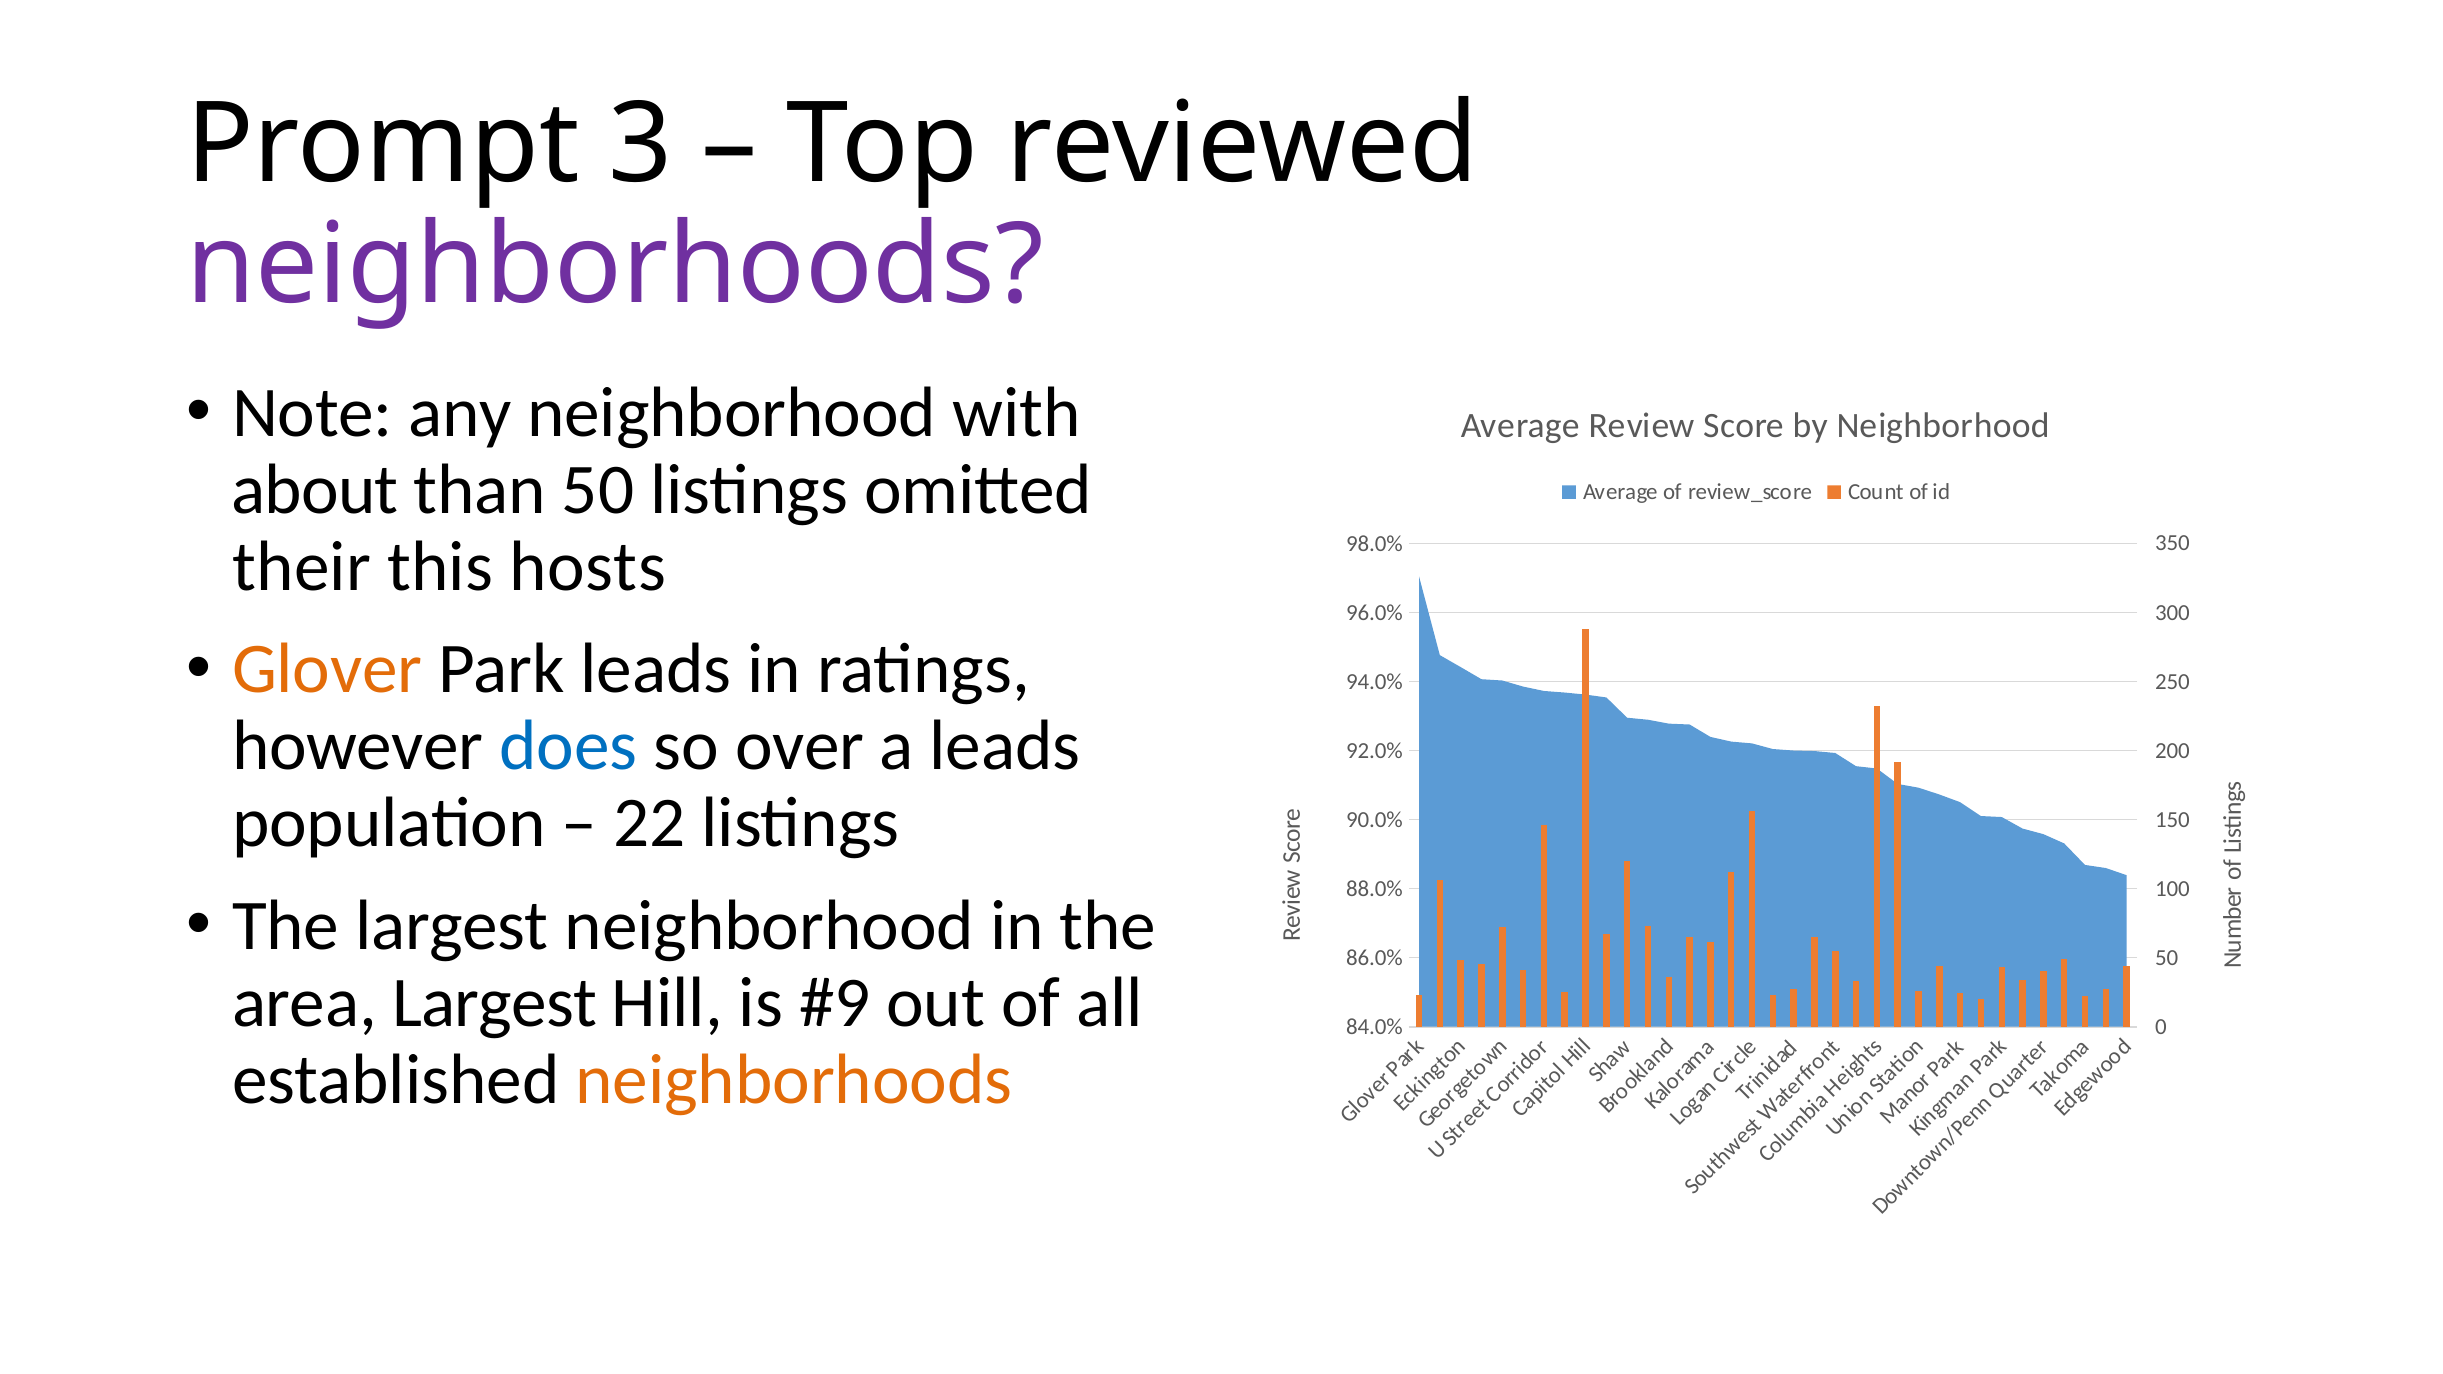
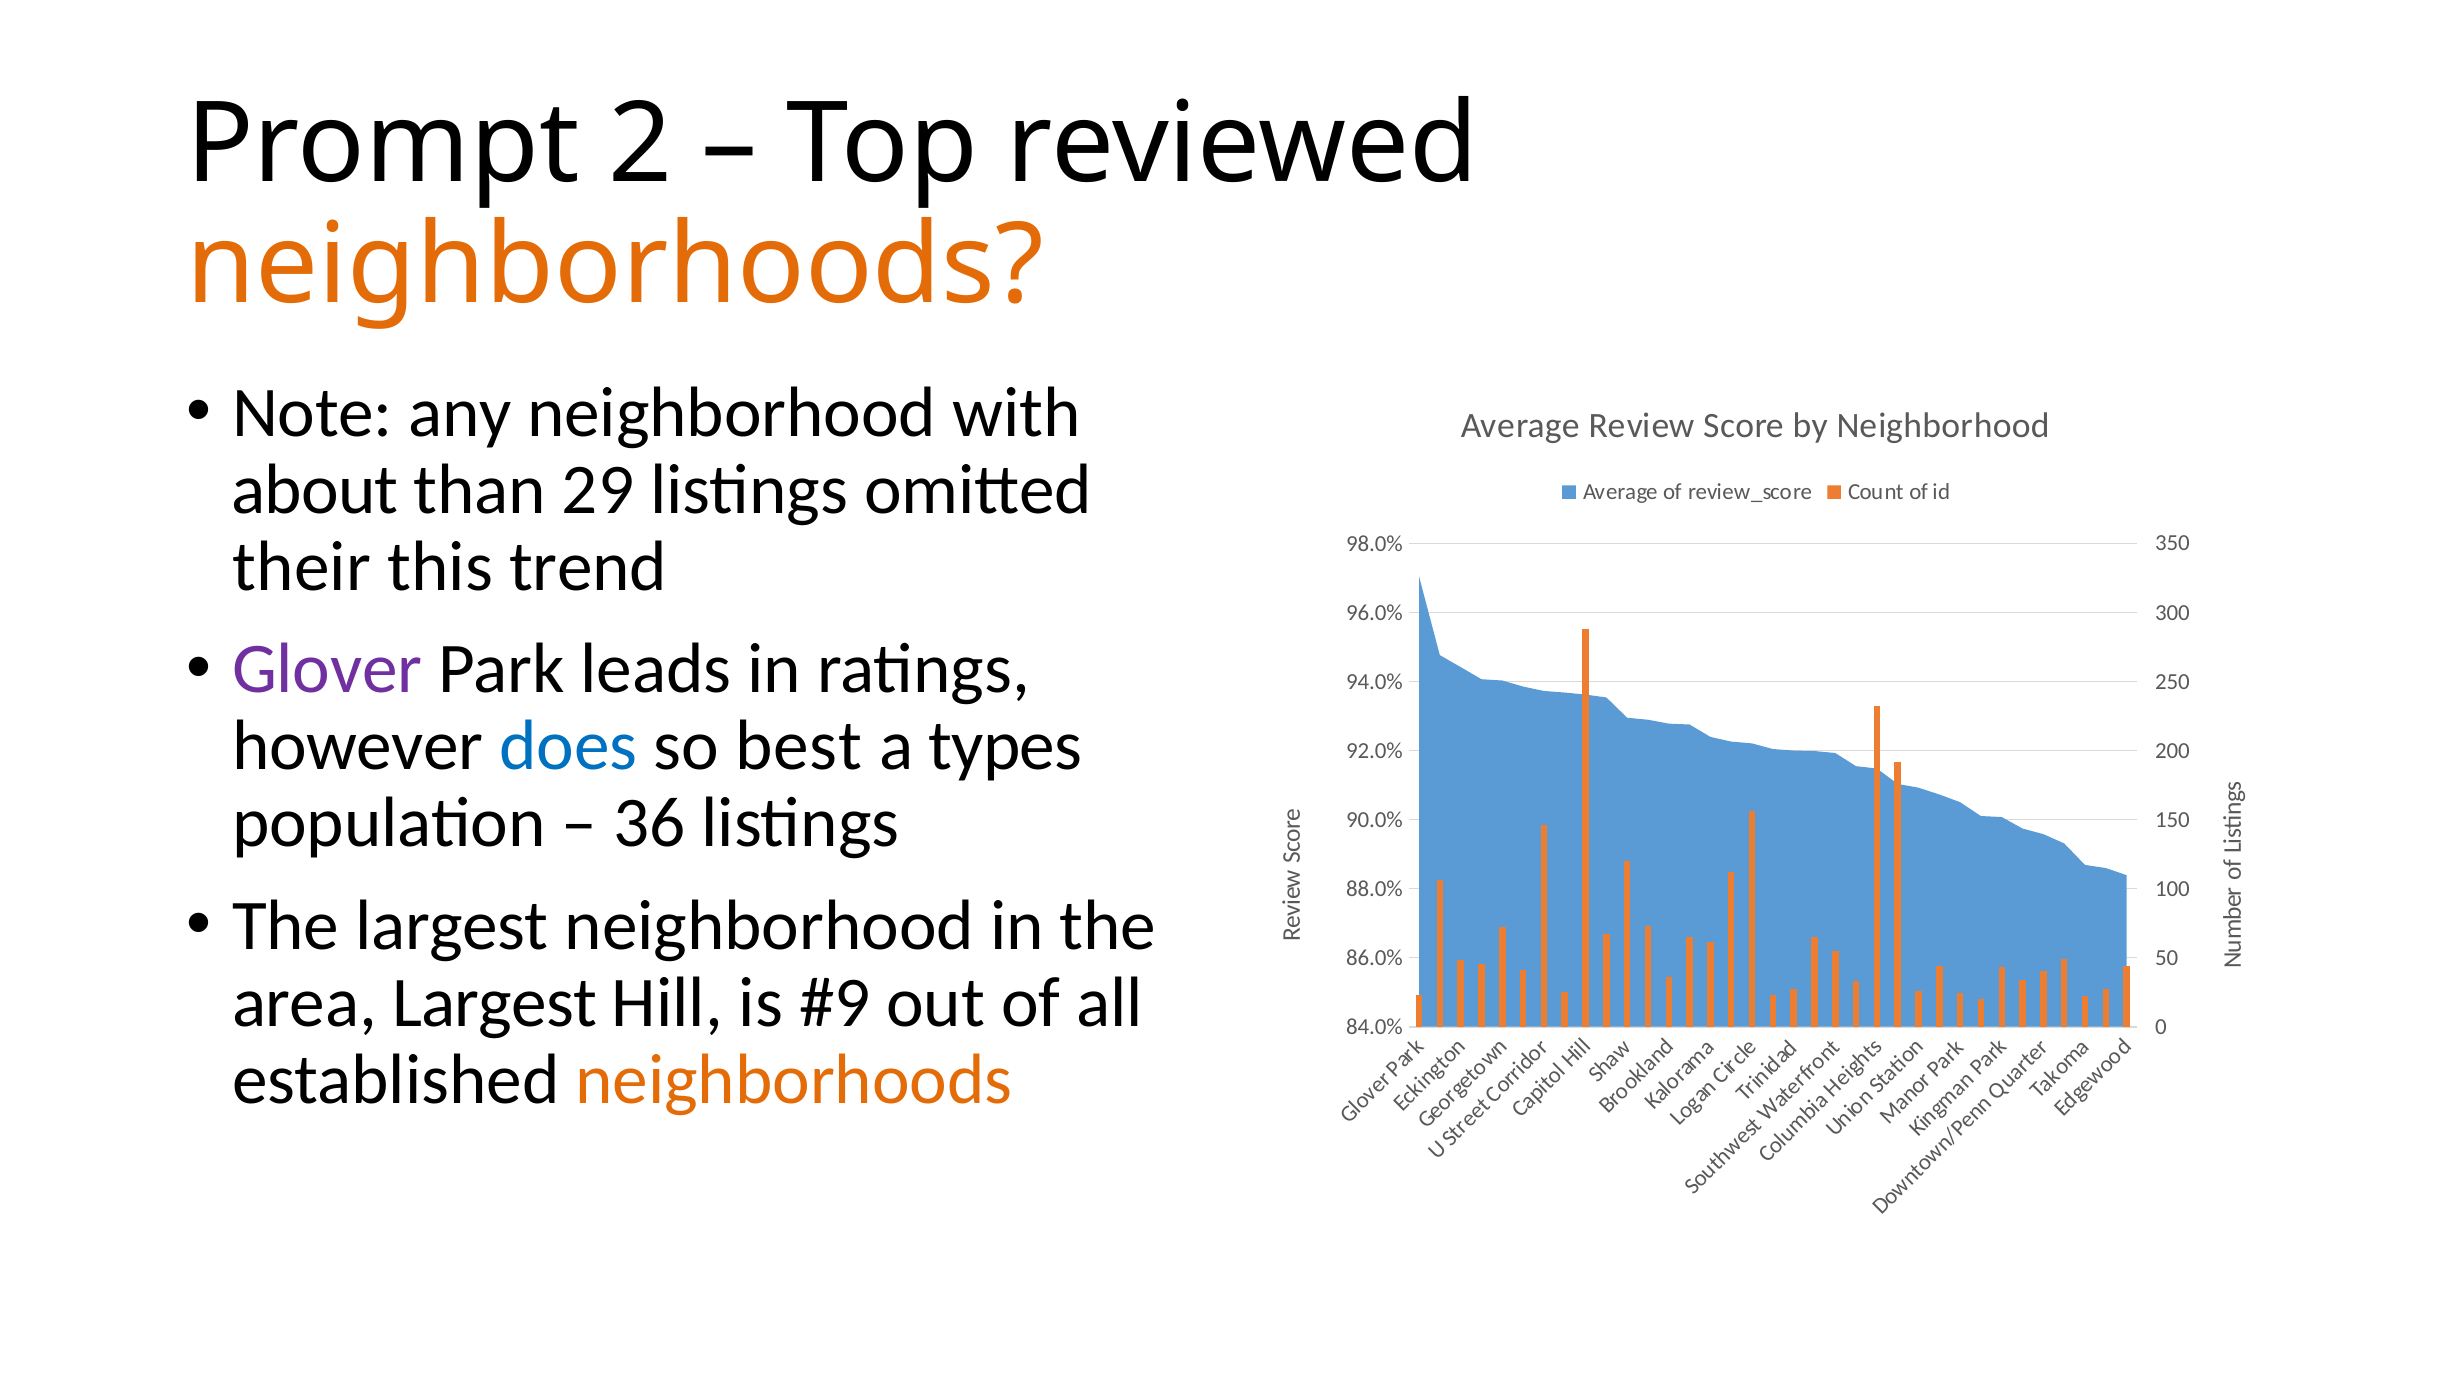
3: 3 -> 2
neighborhoods at (615, 266) colour: purple -> orange
than 50: 50 -> 29
hosts: hosts -> trend
Glover colour: orange -> purple
over: over -> best
a leads: leads -> types
22: 22 -> 36
